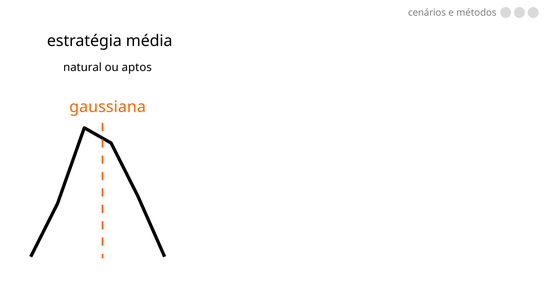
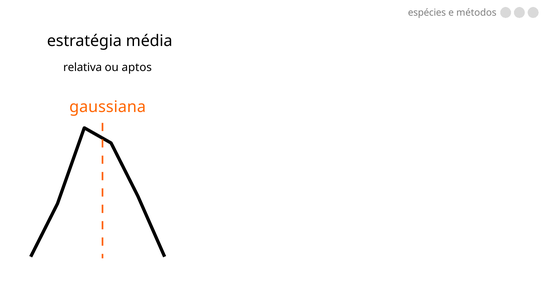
cenários: cenários -> espécies
natural: natural -> relativa
